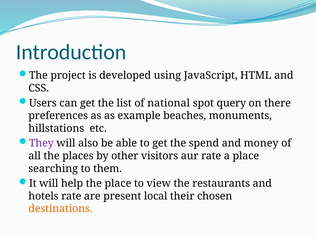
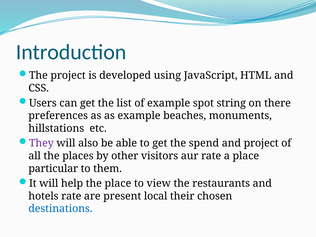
of national: national -> example
query: query -> string
and money: money -> project
searching: searching -> particular
destinations colour: orange -> blue
